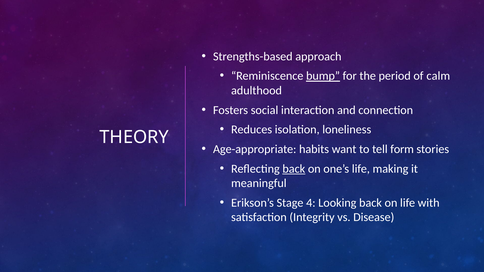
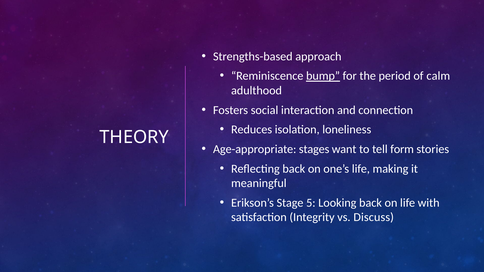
habits: habits -> stages
back at (294, 169) underline: present -> none
4: 4 -> 5
Disease: Disease -> Discuss
